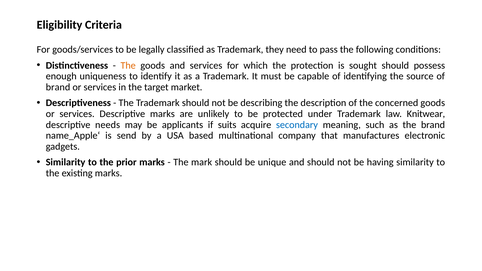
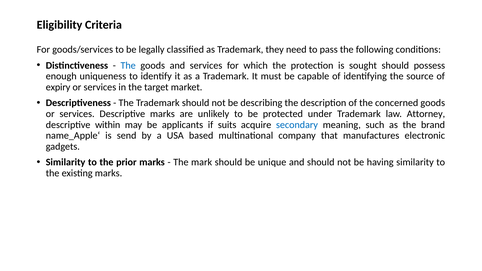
The at (128, 65) colour: orange -> blue
brand at (58, 87): brand -> expiry
Knitwear: Knitwear -> Attorney
needs: needs -> within
